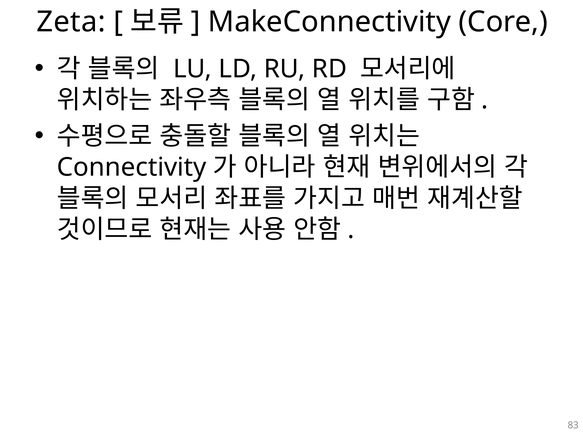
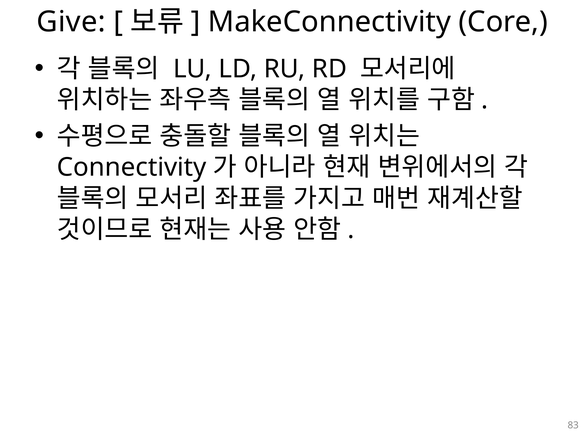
Zeta: Zeta -> Give
